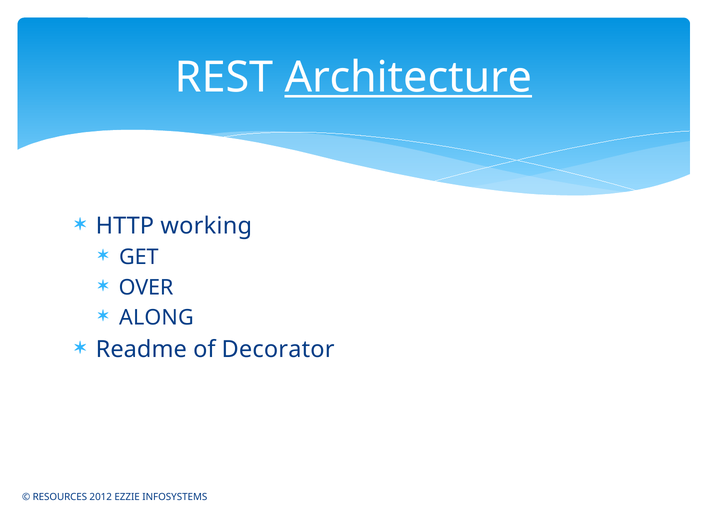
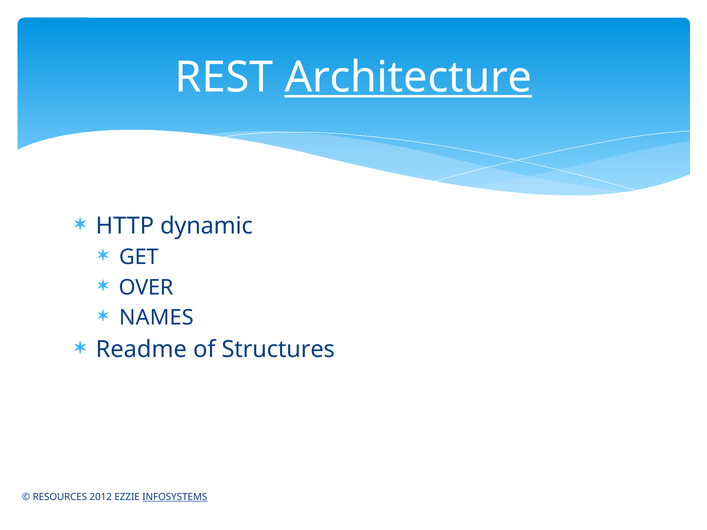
working: working -> dynamic
ALONG: ALONG -> NAMES
Decorator: Decorator -> Structures
INFOSYSTEMS underline: none -> present
